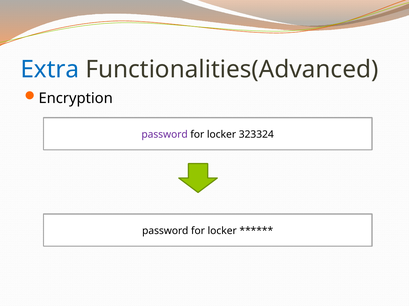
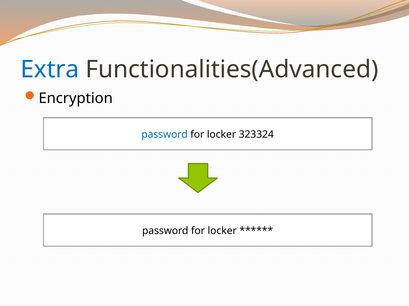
password at (165, 135) colour: purple -> blue
